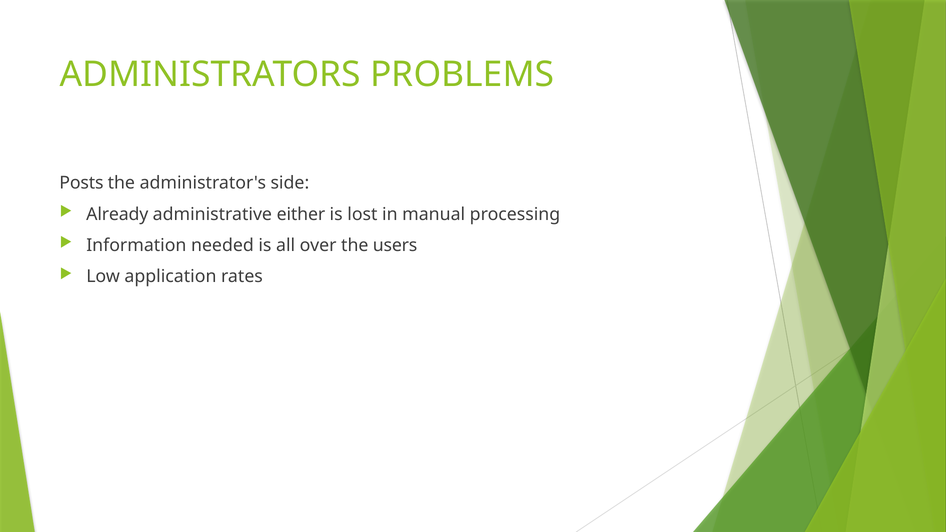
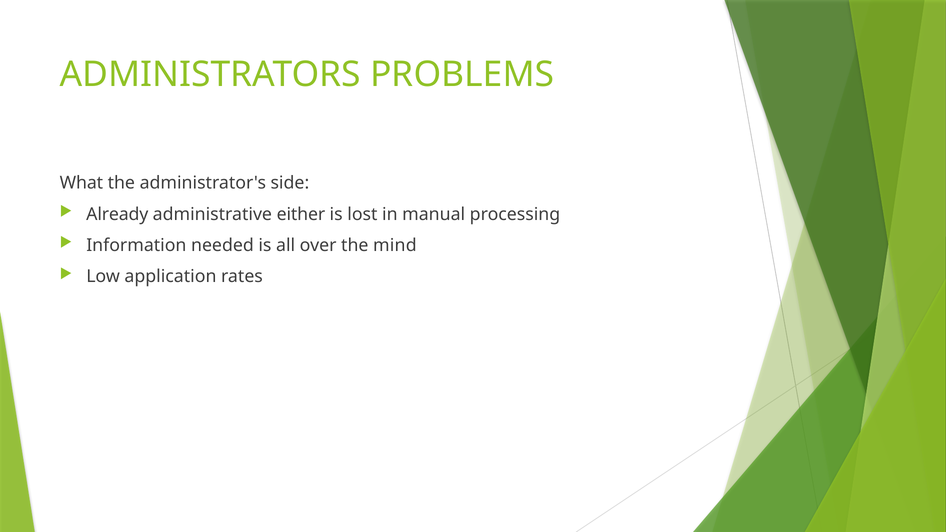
Posts: Posts -> What
users: users -> mind
